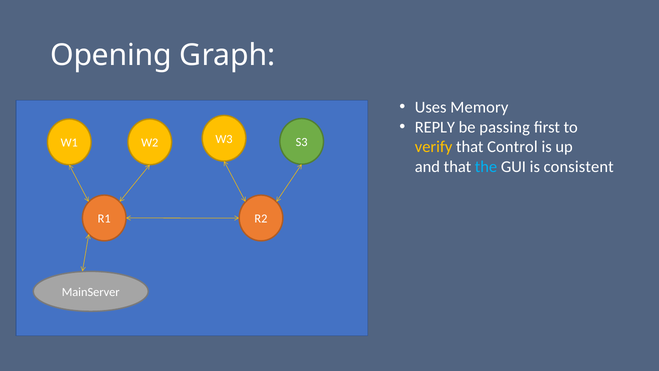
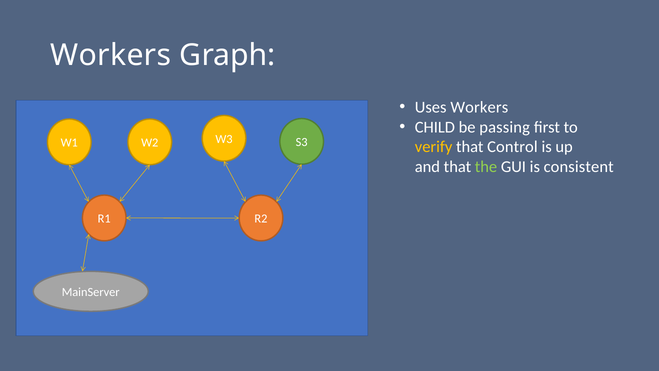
Opening at (111, 55): Opening -> Workers
Uses Memory: Memory -> Workers
REPLY: REPLY -> CHILD
the colour: light blue -> light green
